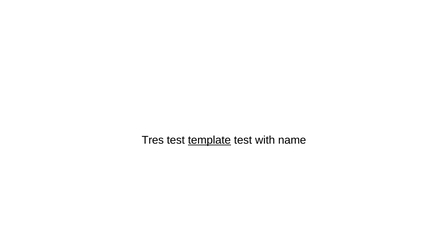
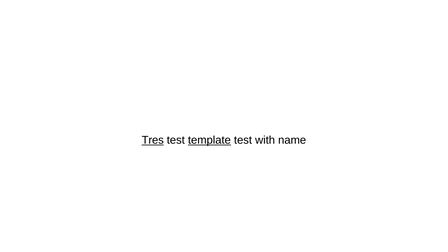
Tres underline: none -> present
